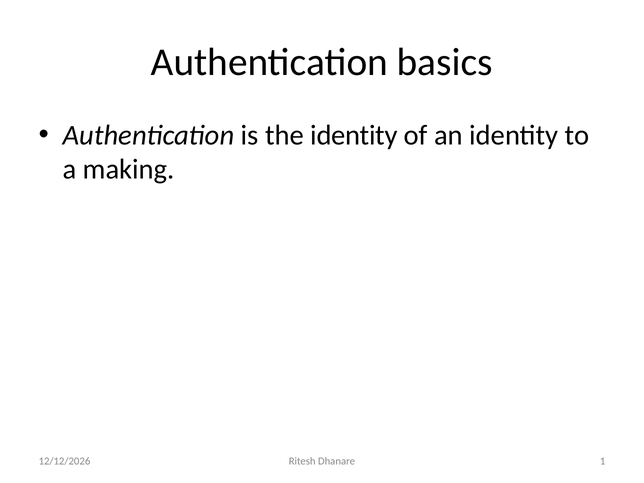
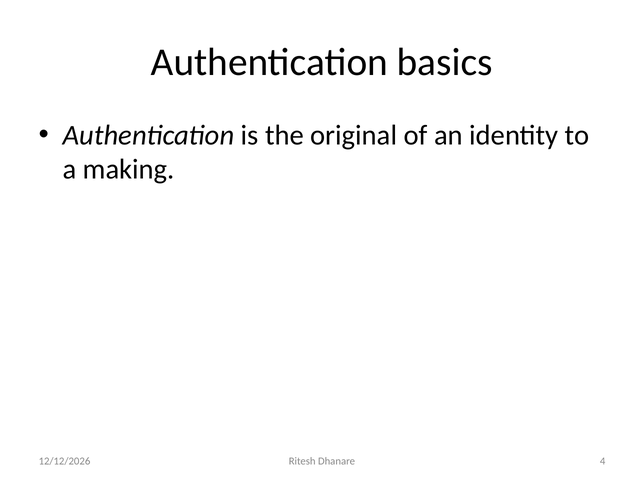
the identity: identity -> original
1: 1 -> 4
